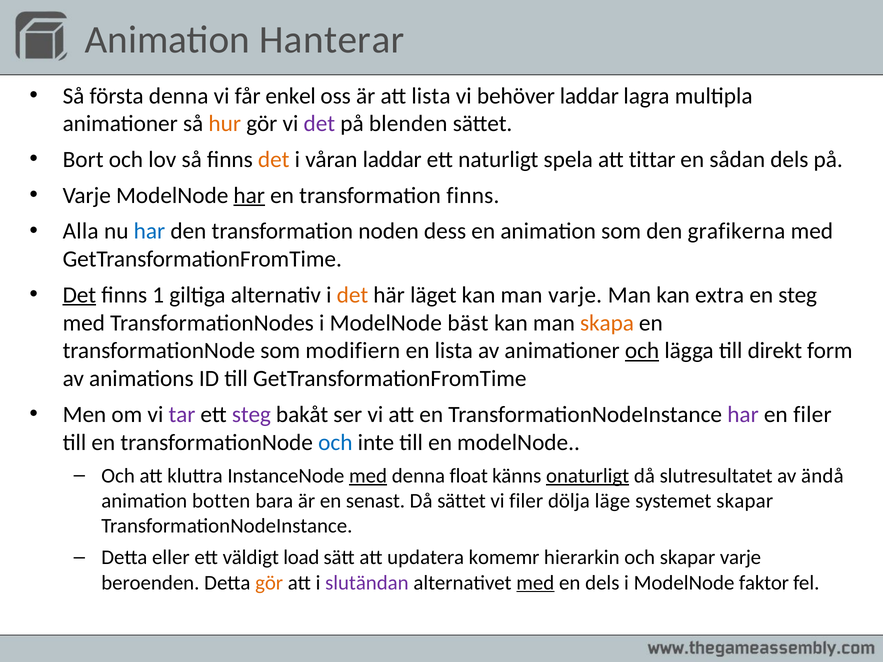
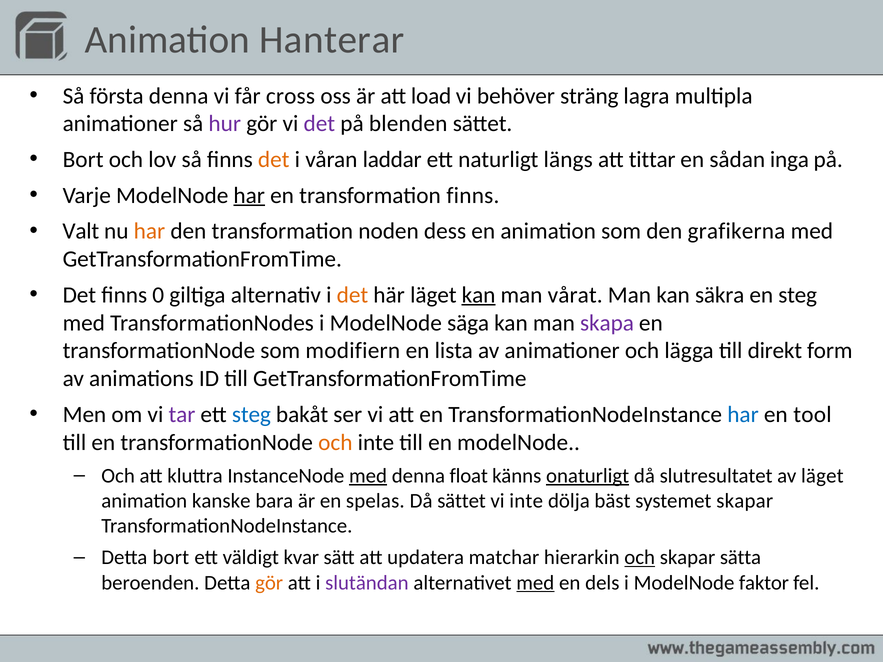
enkel: enkel -> cross
att lista: lista -> load
behöver laddar: laddar -> sträng
hur colour: orange -> purple
spela: spela -> längs
sådan dels: dels -> inga
Alla: Alla -> Valt
har at (149, 231) colour: blue -> orange
Det at (79, 295) underline: present -> none
1: 1 -> 0
kan at (479, 295) underline: none -> present
man varje: varje -> vårat
extra: extra -> säkra
bäst: bäst -> säga
skapa colour: orange -> purple
och at (642, 351) underline: present -> none
steg at (251, 415) colour: purple -> blue
har at (743, 415) colour: purple -> blue
en filer: filer -> tool
och at (335, 443) colour: blue -> orange
av ändå: ändå -> läget
botten: botten -> kanske
senast: senast -> spelas
vi filer: filer -> inte
läge: läge -> bäst
Detta eller: eller -> bort
load: load -> kvar
komemr: komemr -> matchar
och at (640, 558) underline: none -> present
skapar varje: varje -> sätta
